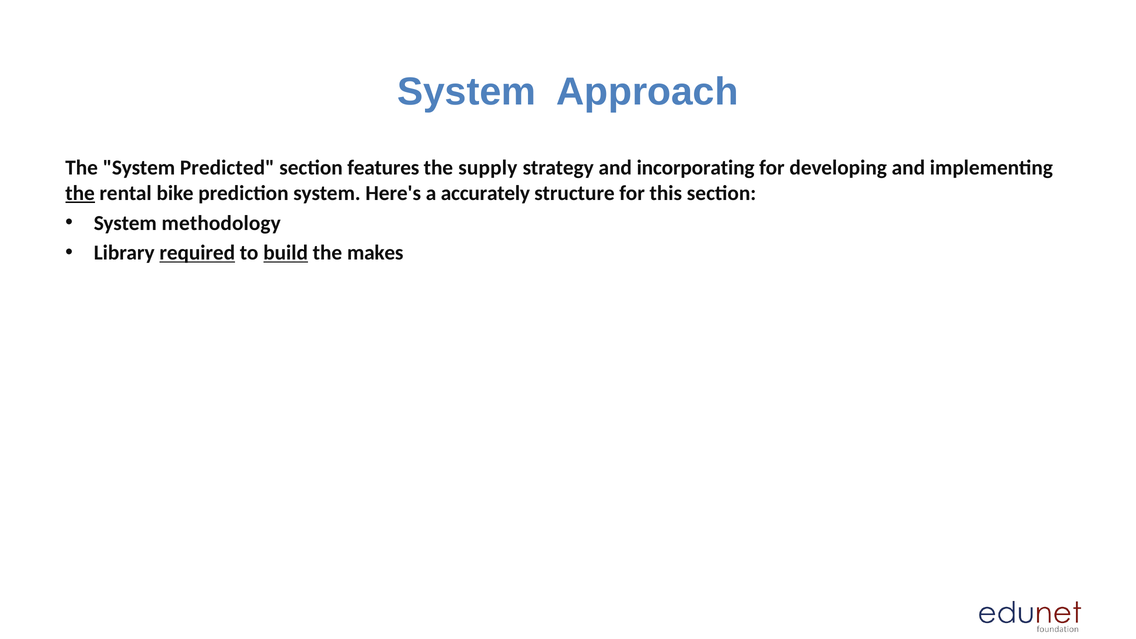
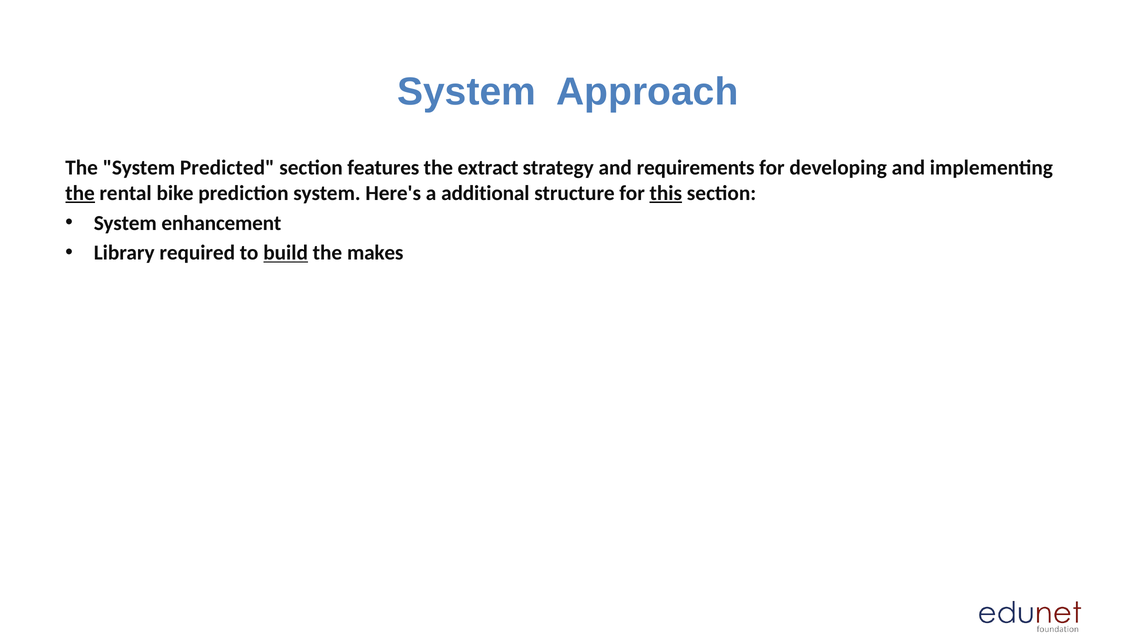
supply: supply -> extract
incorporating: incorporating -> requirements
accurately: accurately -> additional
this underline: none -> present
methodology: methodology -> enhancement
required underline: present -> none
